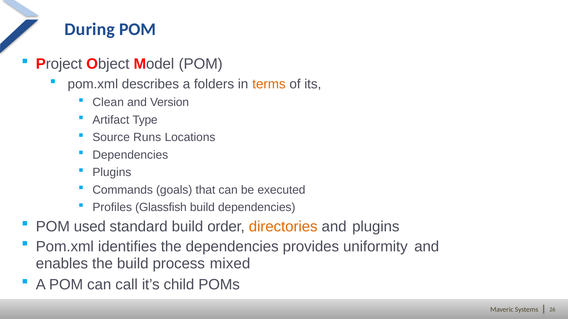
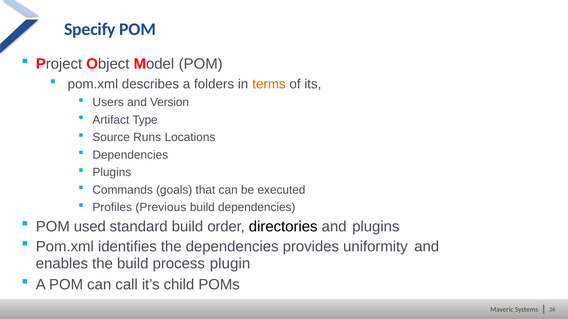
During: During -> Specify
Clean: Clean -> Users
Glassfish: Glassfish -> Previous
directories colour: orange -> black
mixed: mixed -> plugin
